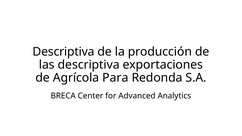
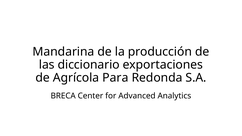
Descriptiva at (64, 52): Descriptiva -> Mandarina
las descriptiva: descriptiva -> diccionario
